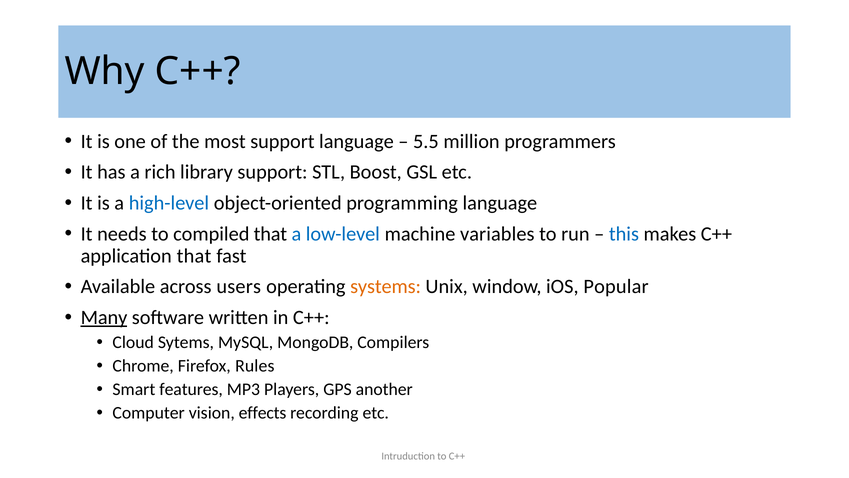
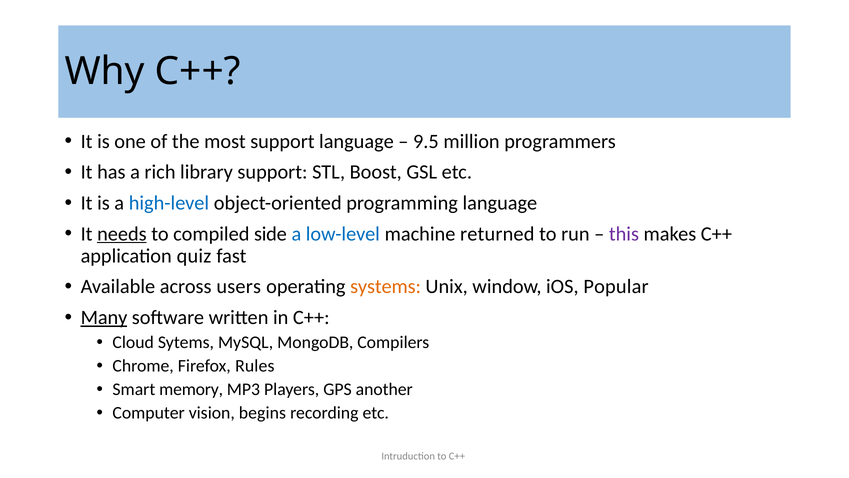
5.5: 5.5 -> 9.5
needs underline: none -> present
compiled that: that -> side
variables: variables -> returned
this colour: blue -> purple
application that: that -> quiz
features: features -> memory
effects: effects -> begins
